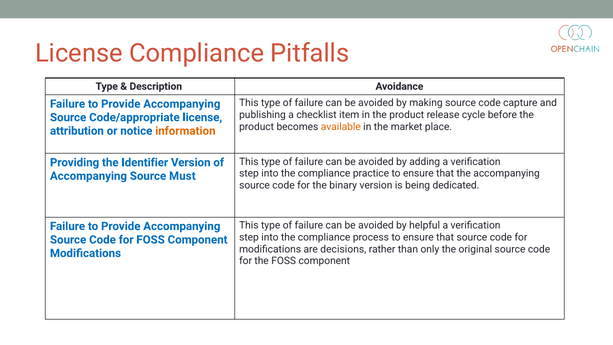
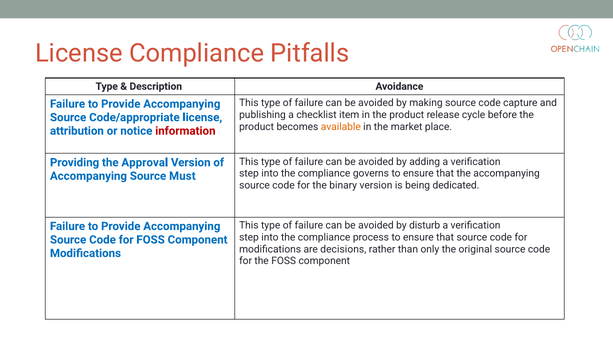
information colour: orange -> red
Identifier: Identifier -> Approval
practice: practice -> governs
helpful: helpful -> disturb
